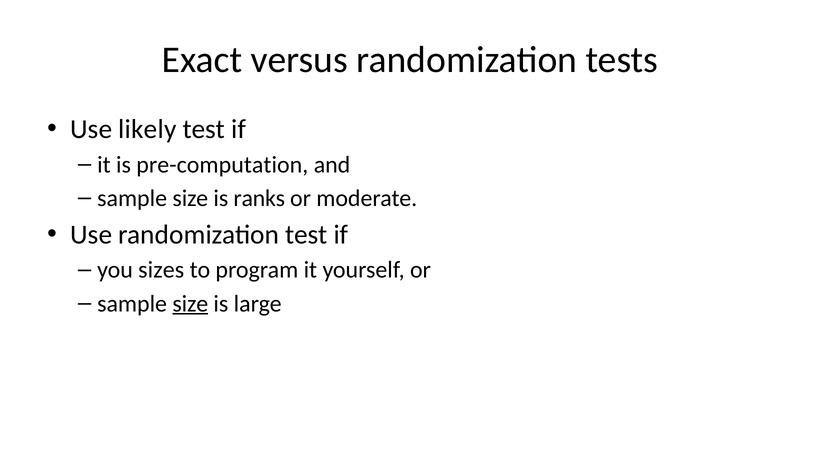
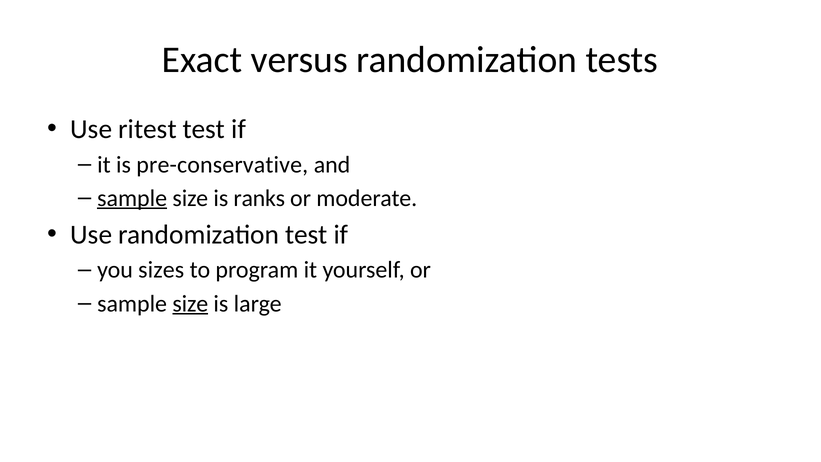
likely: likely -> ritest
pre-computation: pre-computation -> pre-conservative
sample at (132, 198) underline: none -> present
